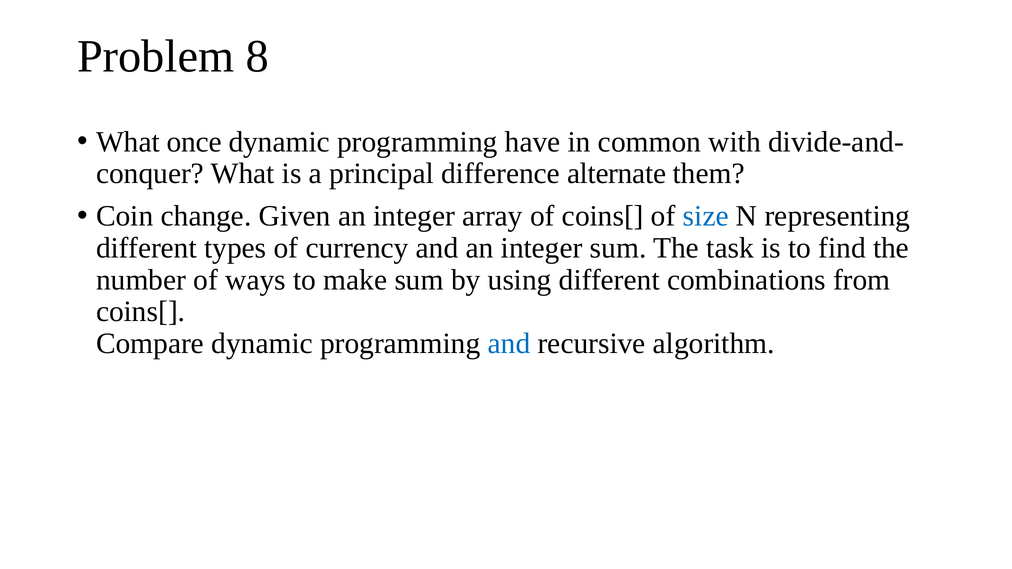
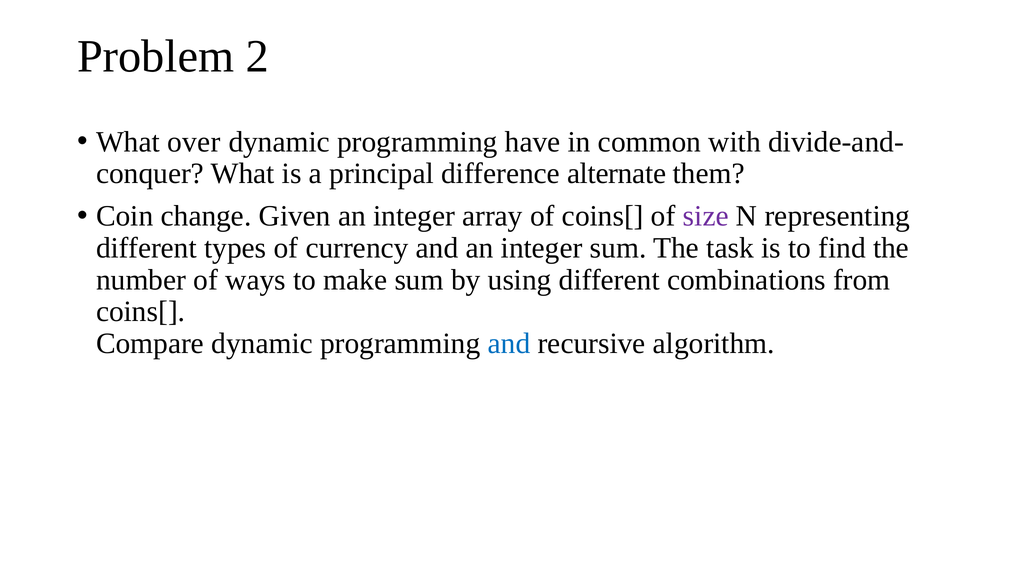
8: 8 -> 2
once: once -> over
size colour: blue -> purple
